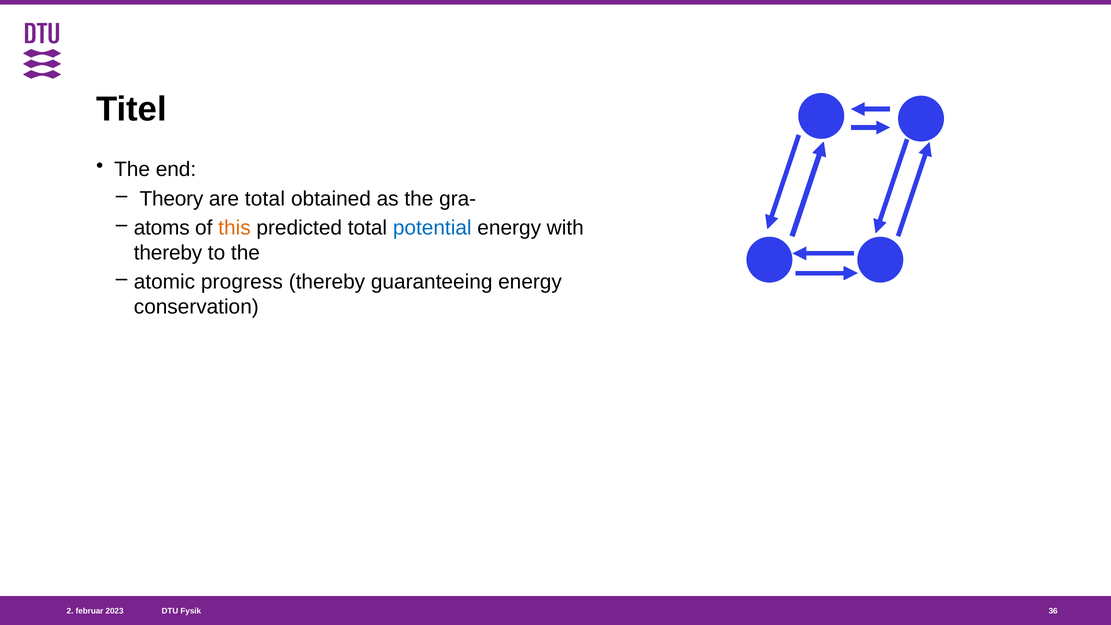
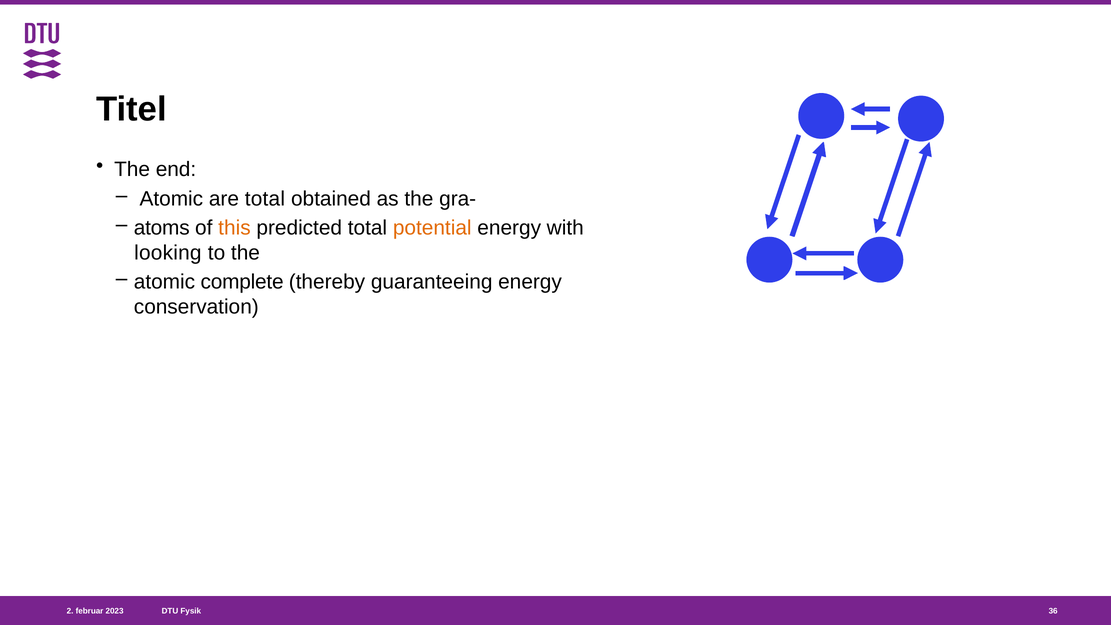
Theory at (171, 199): Theory -> Atomic
potential colour: blue -> orange
thereby at (168, 253): thereby -> looking
progress: progress -> complete
